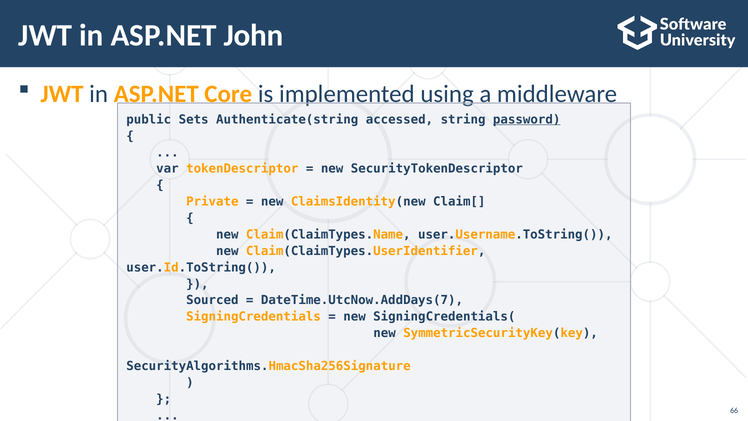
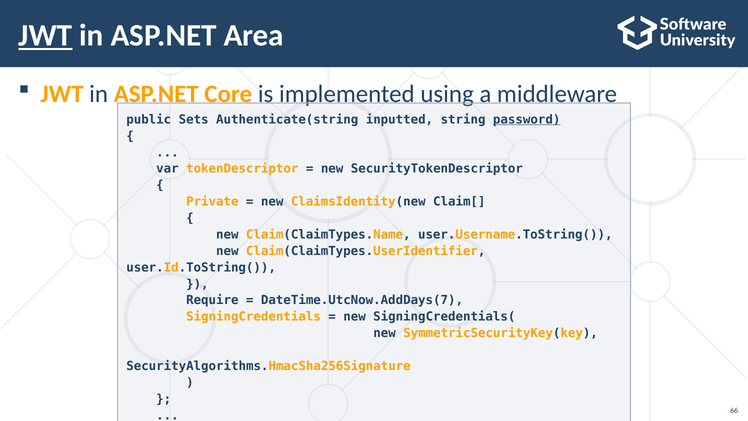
JWT at (45, 35) underline: none -> present
John: John -> Area
accessed: accessed -> inputted
Sourced: Sourced -> Require
